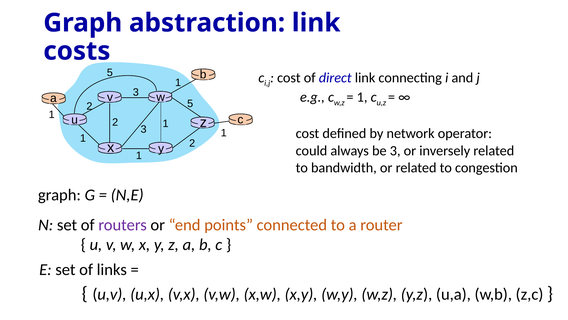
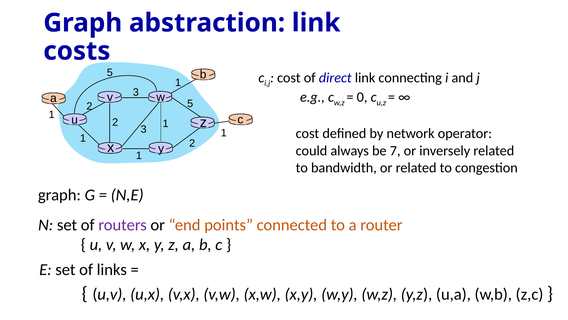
1 at (362, 97): 1 -> 0
be 3: 3 -> 7
